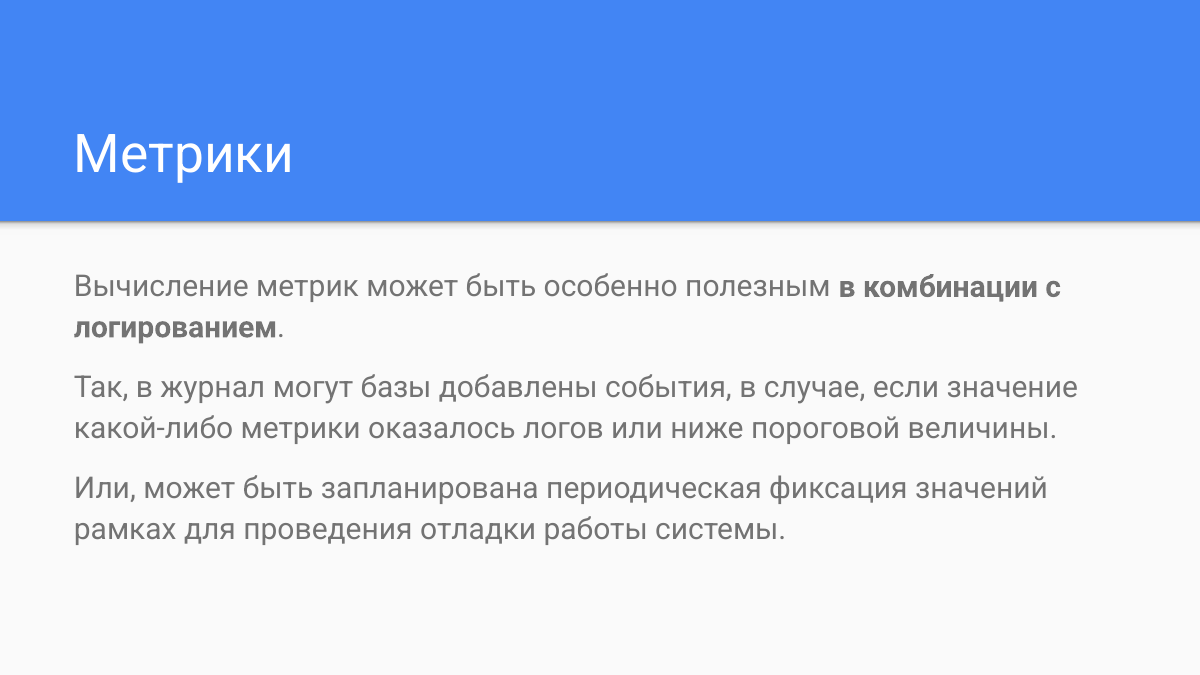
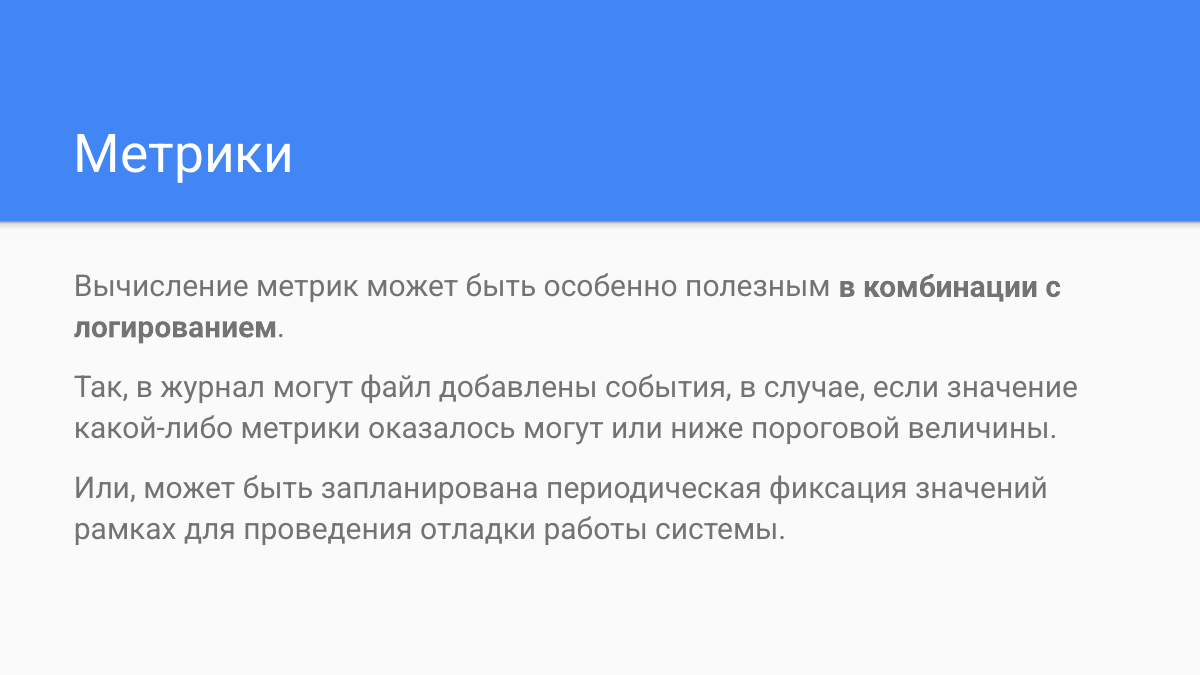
базы: базы -> файл
оказалось логов: логов -> могут
